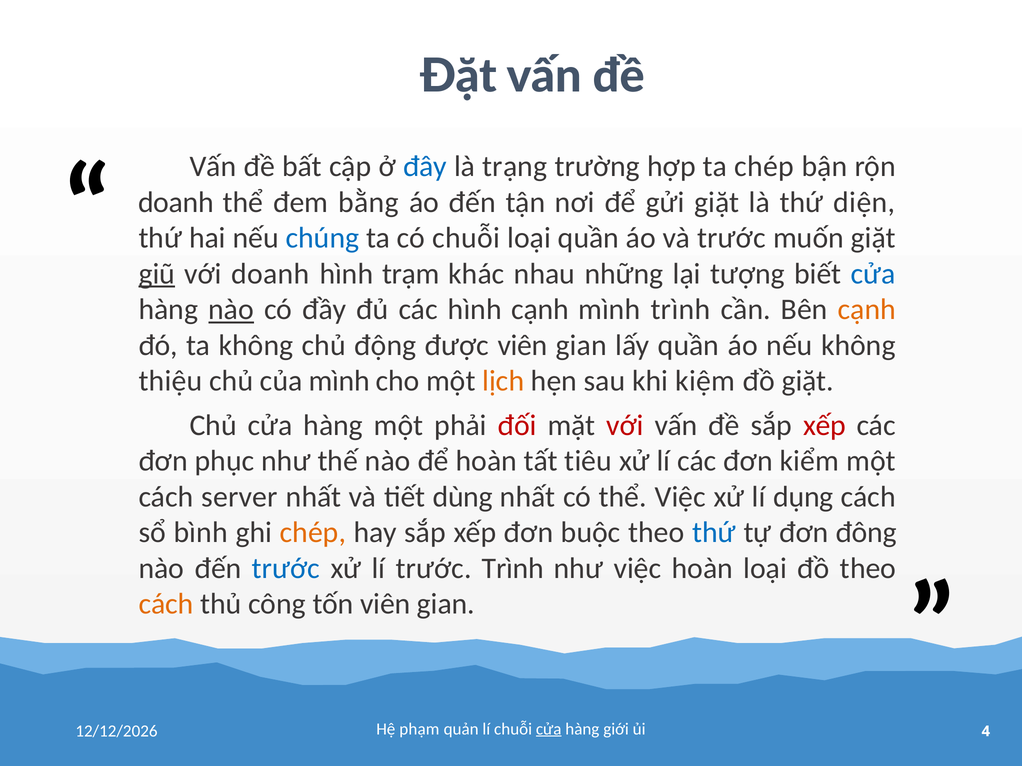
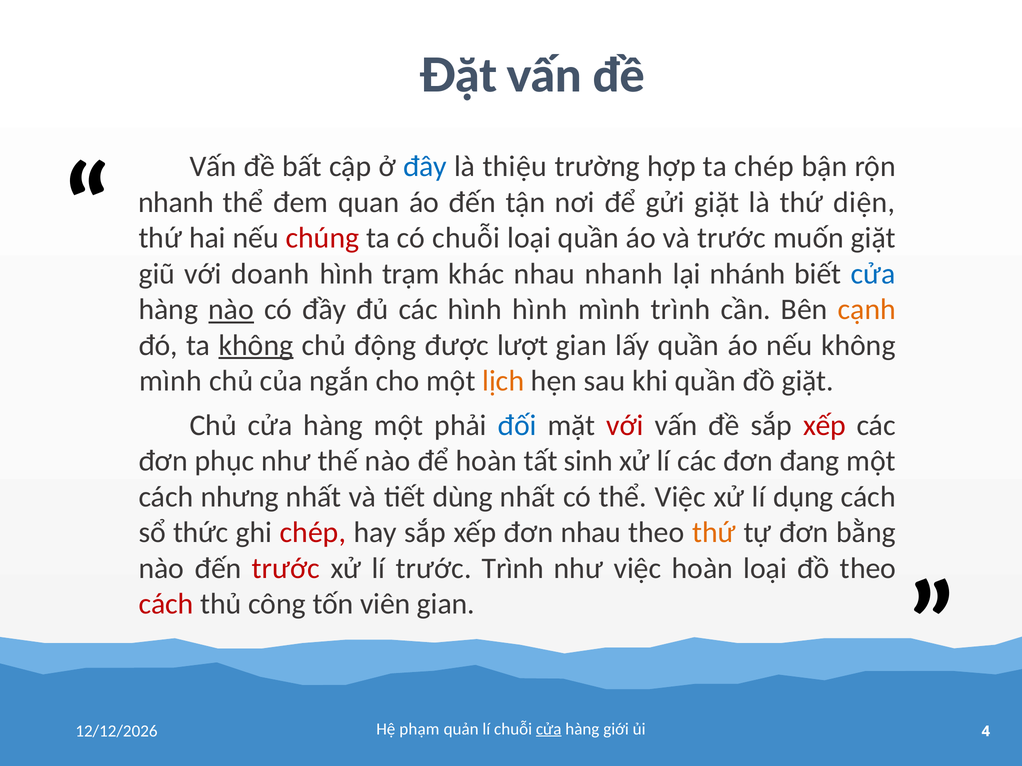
trạng: trạng -> thiệu
doanh at (176, 202): doanh -> nhanh
bằng: bằng -> quan
chúng colour: blue -> red
giũ underline: present -> none
nhau những: những -> nhanh
tượng: tượng -> nhánh
hình cạnh: cạnh -> hình
không at (256, 346) underline: none -> present
được viên: viên -> lượt
thiệu at (170, 381): thiệu -> mình
của mình: mình -> ngắn
khi kiệm: kiệm -> quần
đối colour: red -> blue
tiêu: tiêu -> sinh
kiểm: kiểm -> đang
server: server -> nhưng
bình: bình -> thức
chép at (313, 533) colour: orange -> red
đơn buộc: buộc -> nhau
thứ at (714, 533) colour: blue -> orange
đông: đông -> bằng
trước at (286, 569) colour: blue -> red
cách at (166, 604) colour: orange -> red
